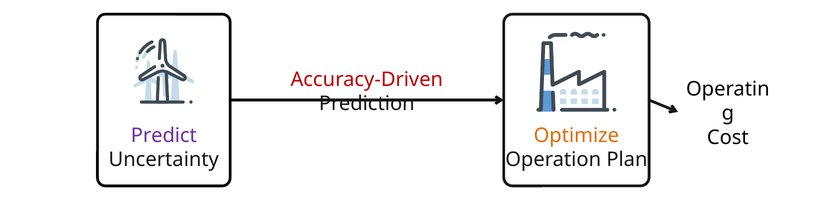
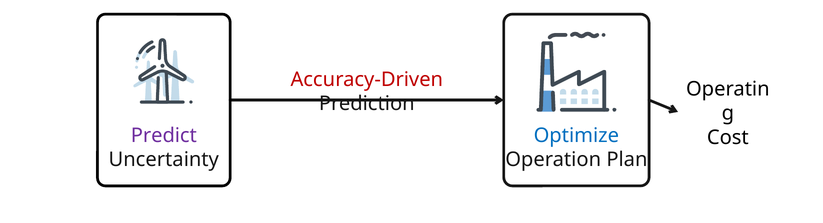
Optimize colour: orange -> blue
